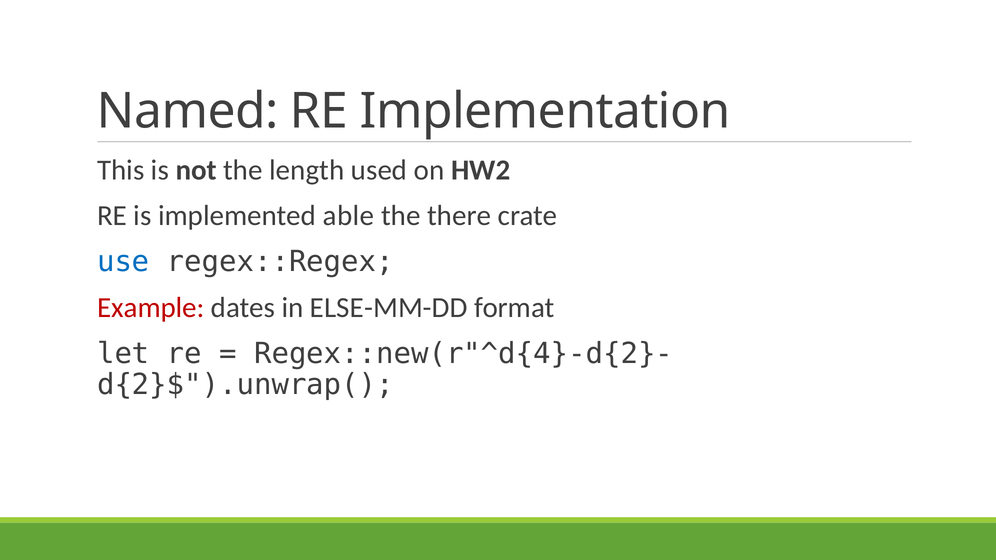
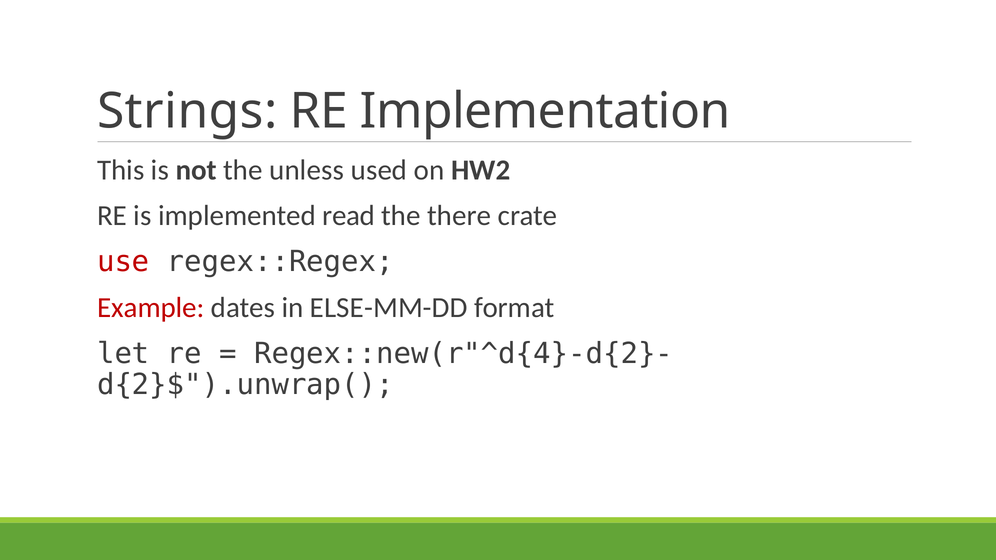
Named: Named -> Strings
length: length -> unless
able: able -> read
use colour: blue -> red
